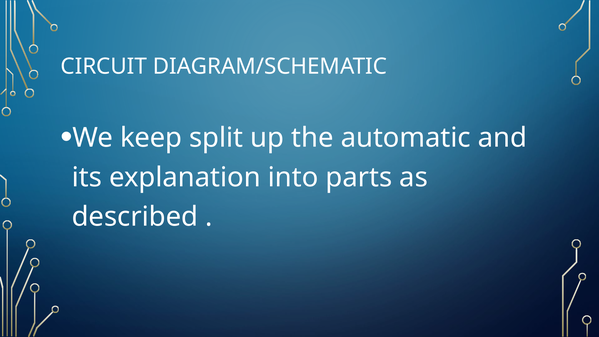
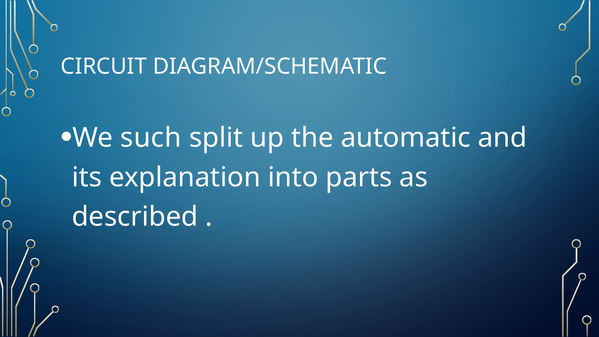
keep: keep -> such
